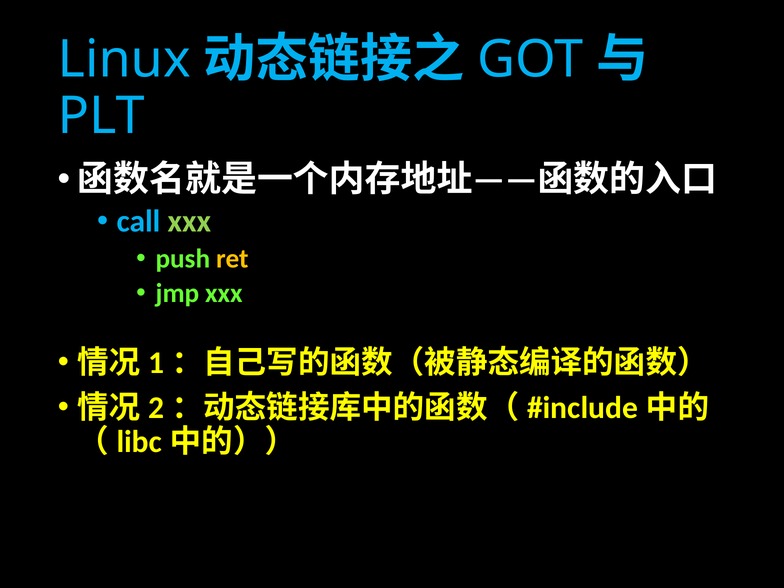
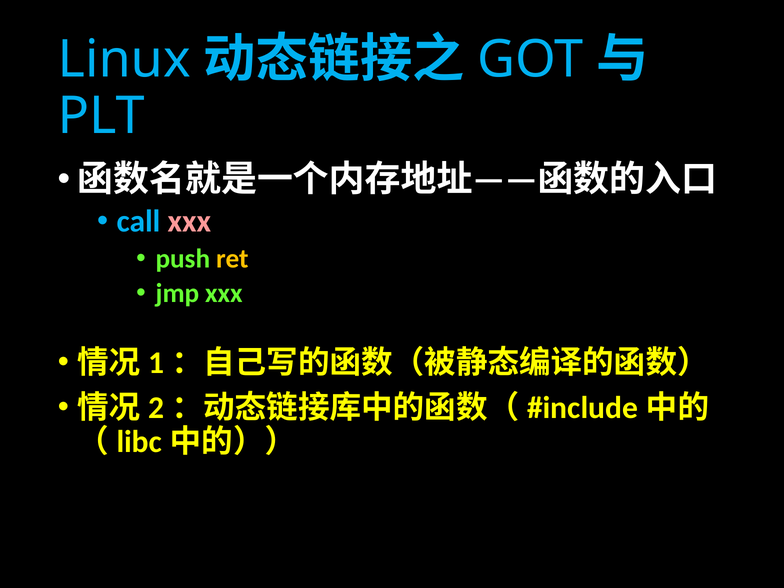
xxx at (190, 221) colour: light green -> pink
